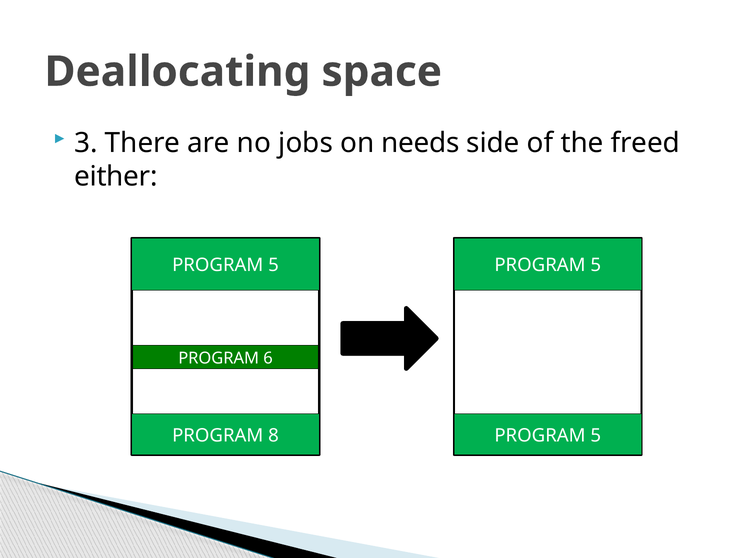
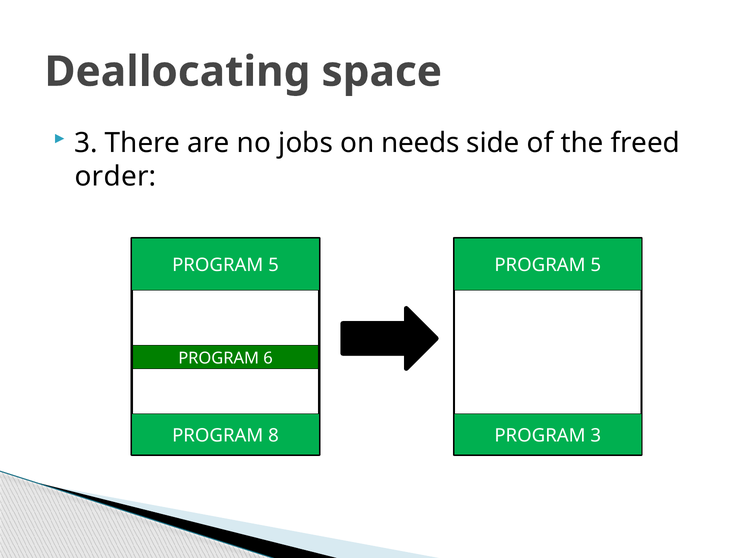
either: either -> order
8 PROGRAM 5: 5 -> 3
